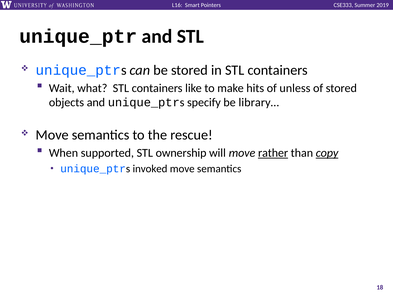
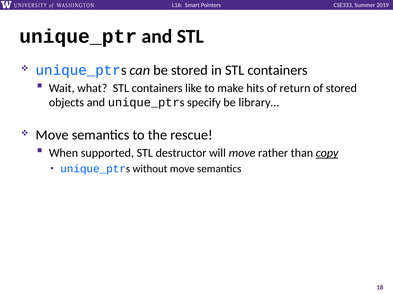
unless: unless -> return
ownership: ownership -> destructor
rather underline: present -> none
invoked: invoked -> without
